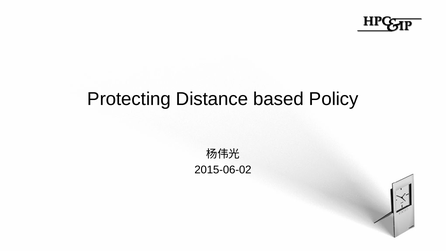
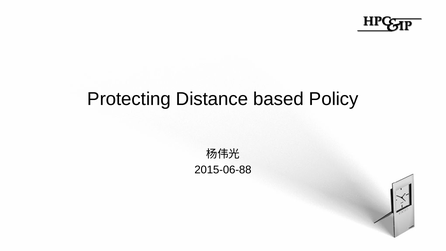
2015-06-02: 2015-06-02 -> 2015-06-88
